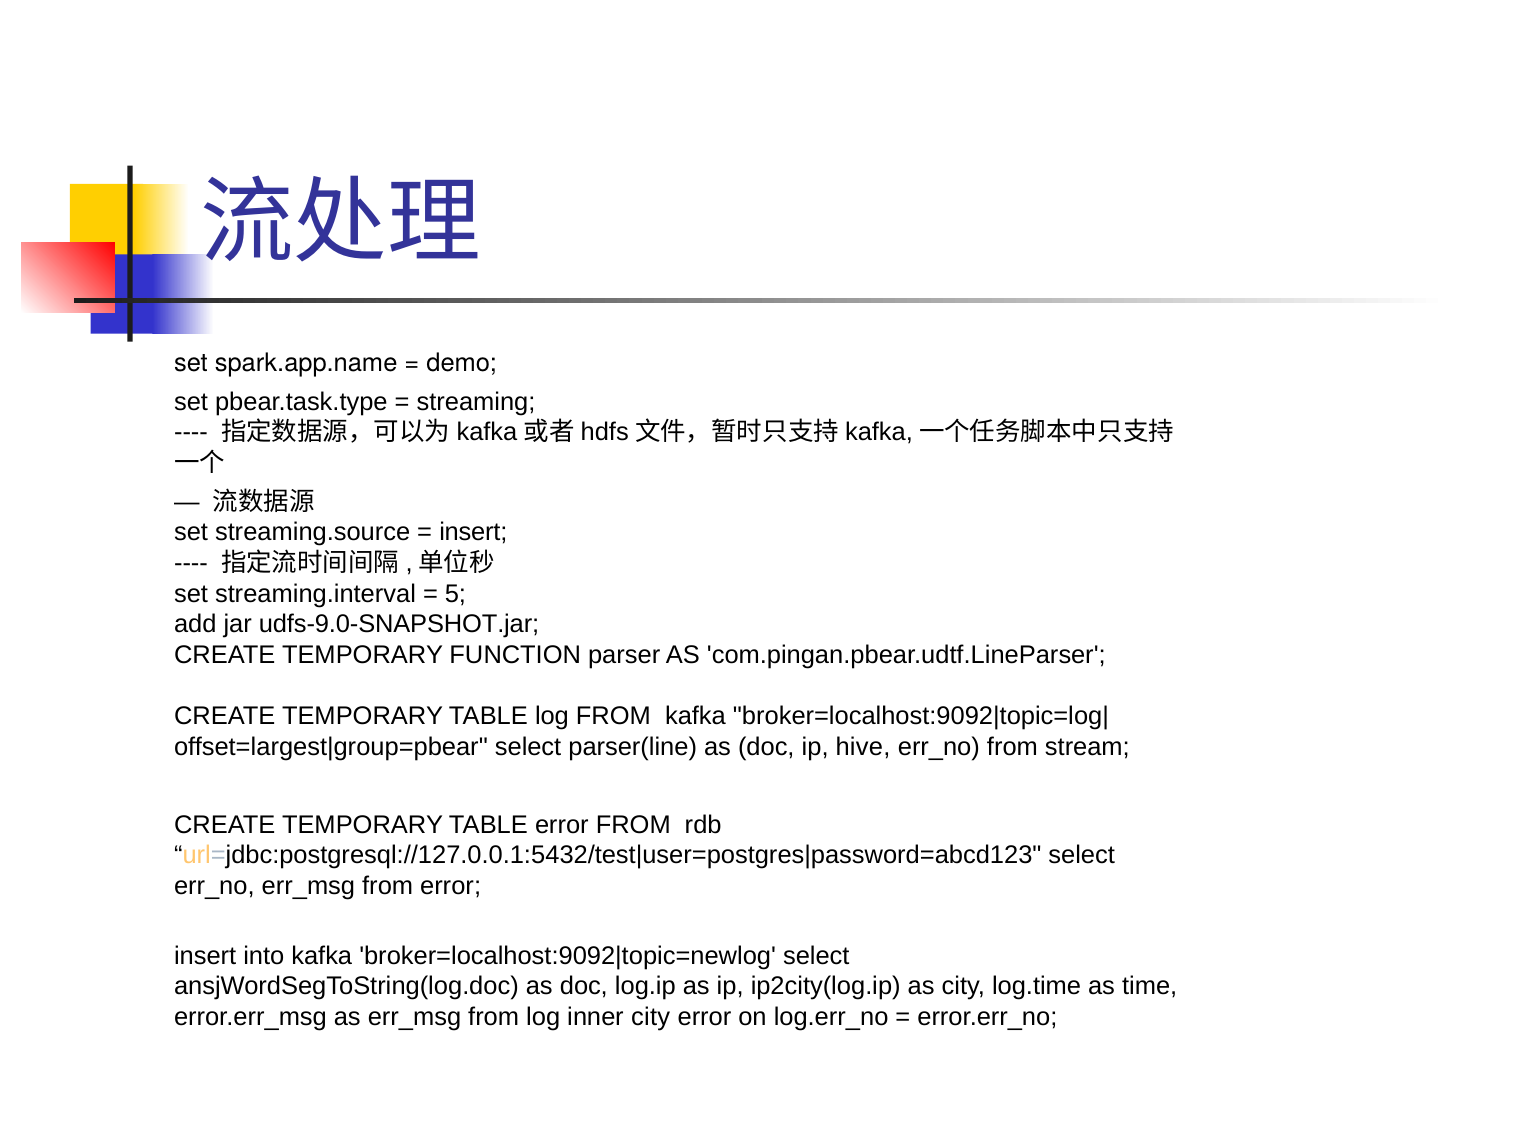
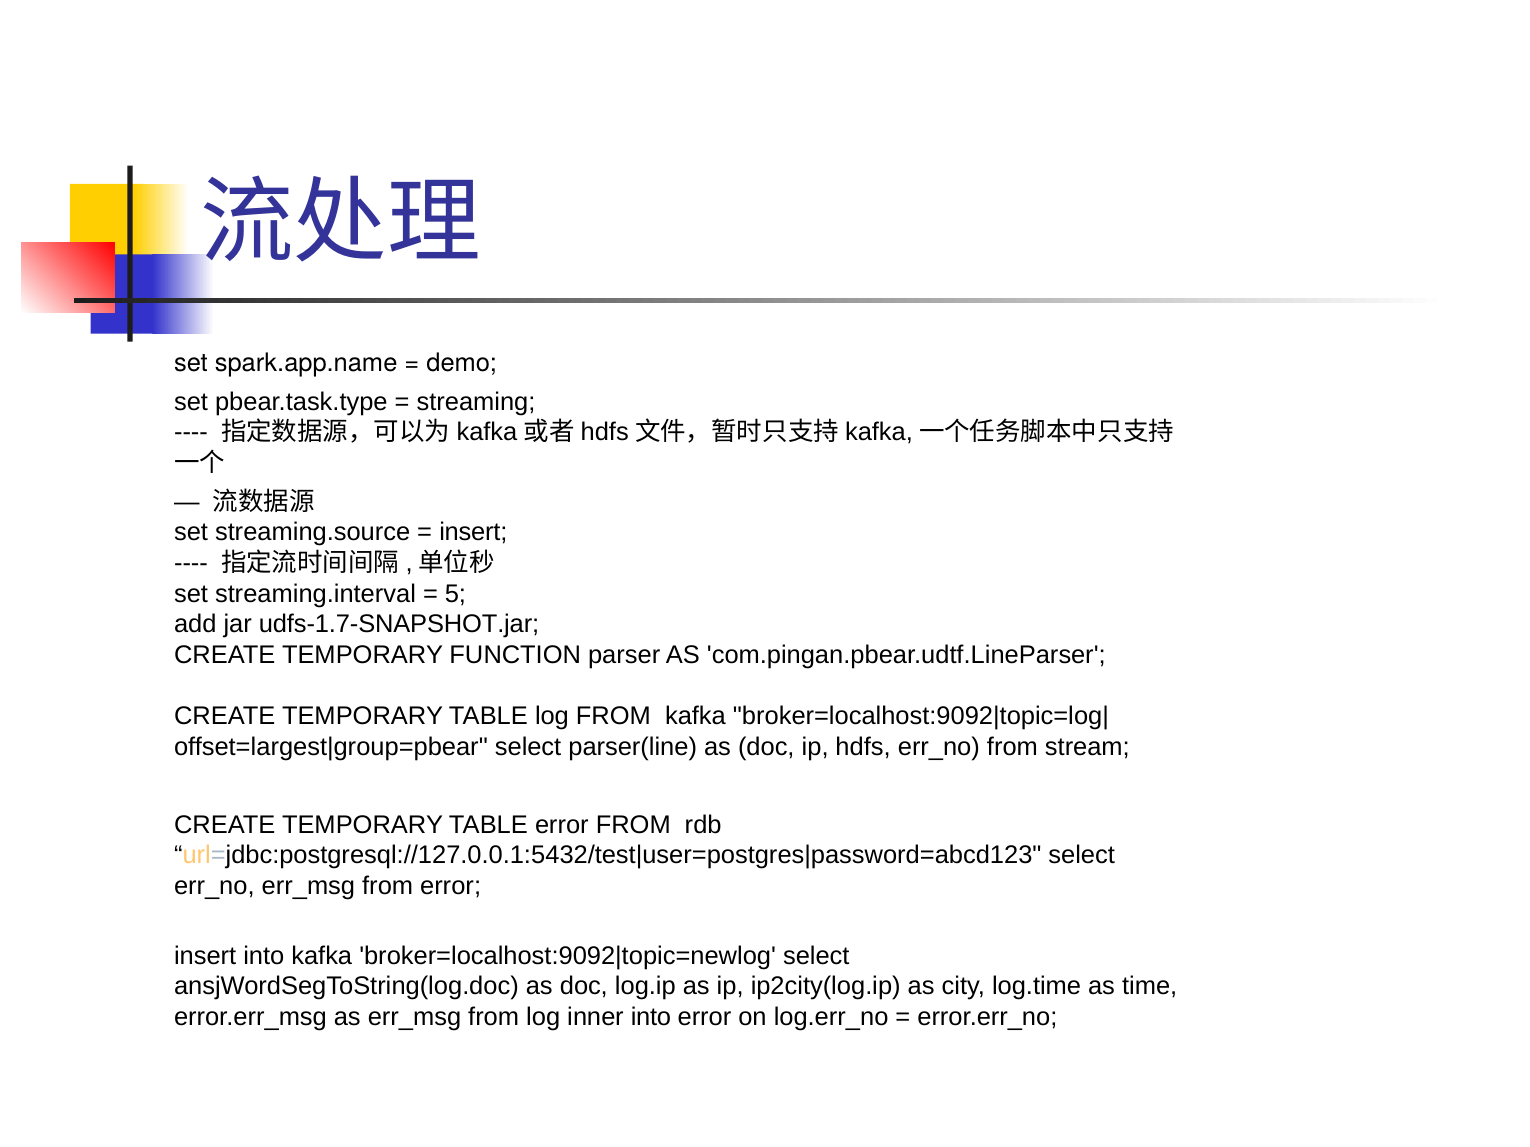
udfs-9.0-SNAPSHOT.jar: udfs-9.0-SNAPSHOT.jar -> udfs-1.7-SNAPSHOT.jar
hive: hive -> hdfs
inner city: city -> into
